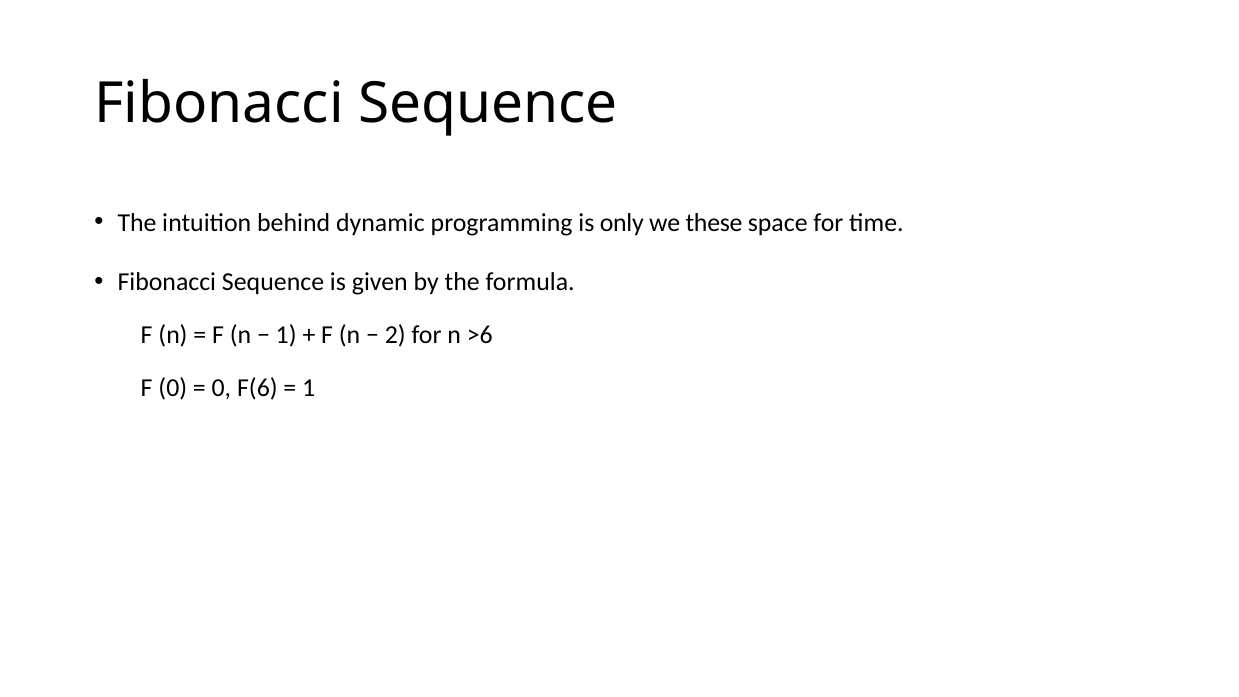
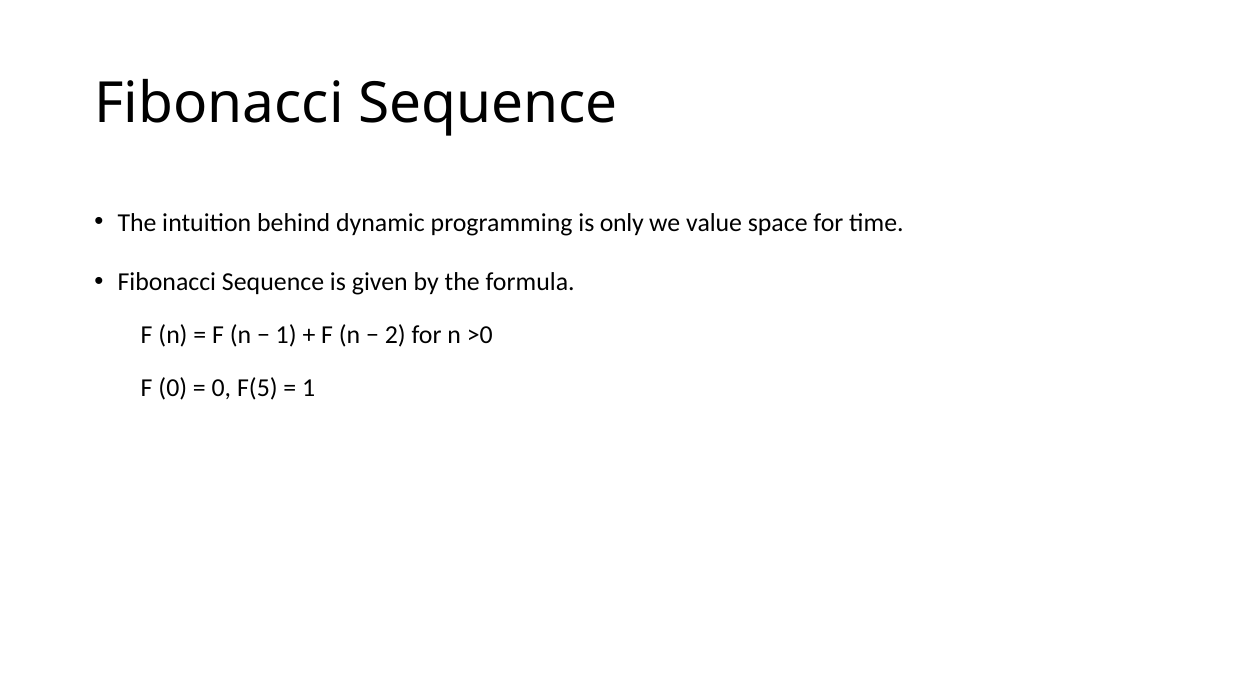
these: these -> value
>6: >6 -> >0
F(6: F(6 -> F(5
